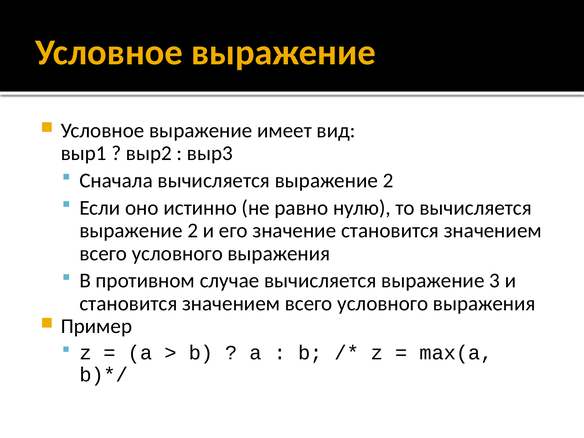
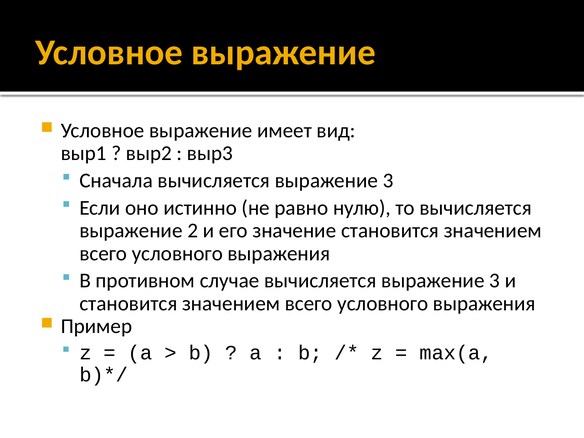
Сначала вычисляется выражение 2: 2 -> 3
